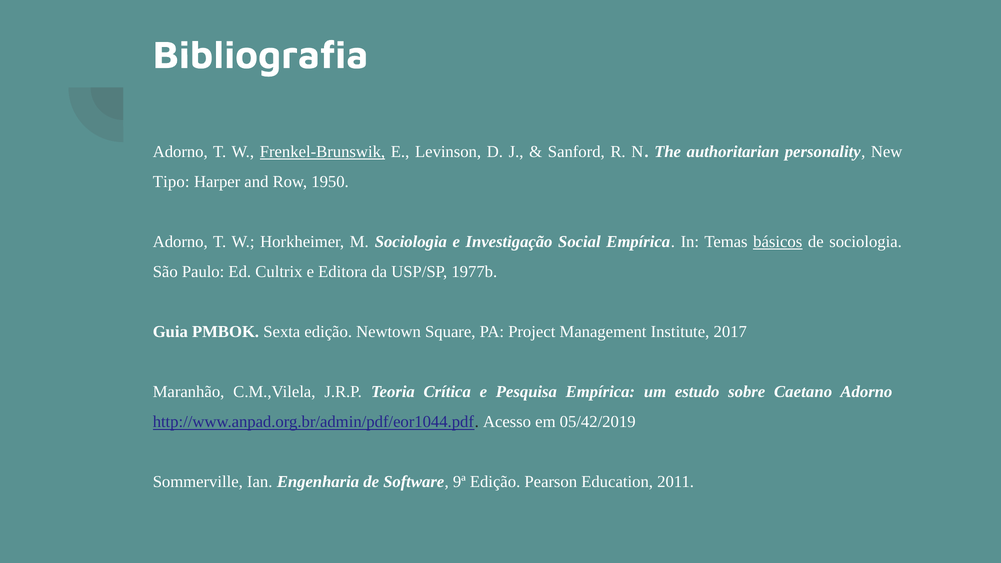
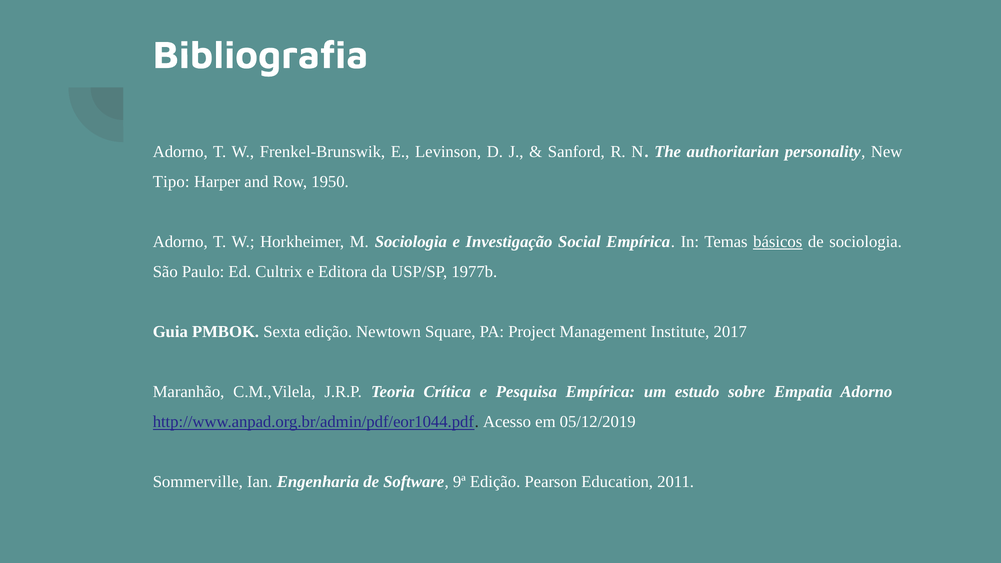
Frenkel-Brunswik underline: present -> none
Caetano: Caetano -> Empatia
05/42/2019: 05/42/2019 -> 05/12/2019
